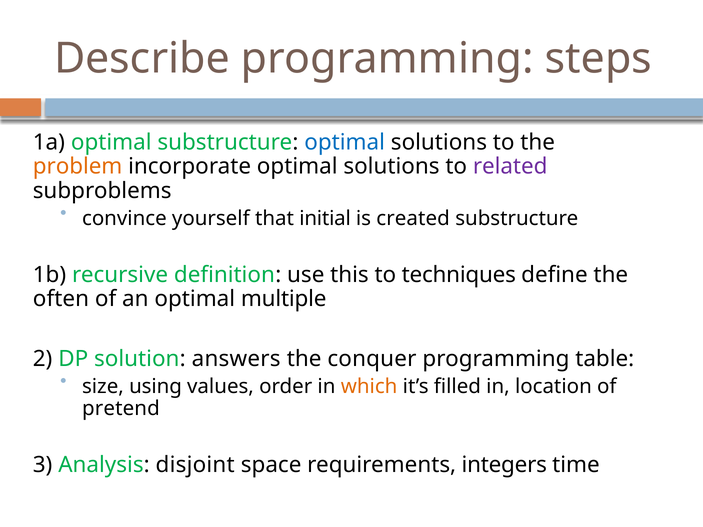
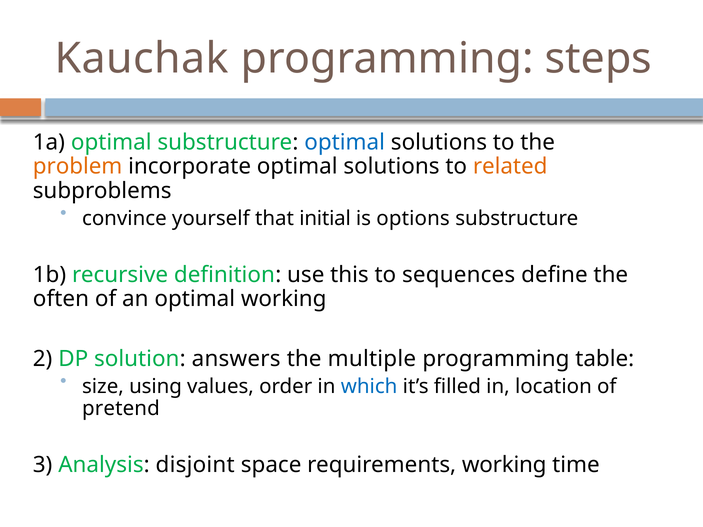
Describe: Describe -> Kauchak
related colour: purple -> orange
created: created -> options
techniques: techniques -> sequences
optimal multiple: multiple -> working
conquer: conquer -> multiple
which colour: orange -> blue
requirements integers: integers -> working
